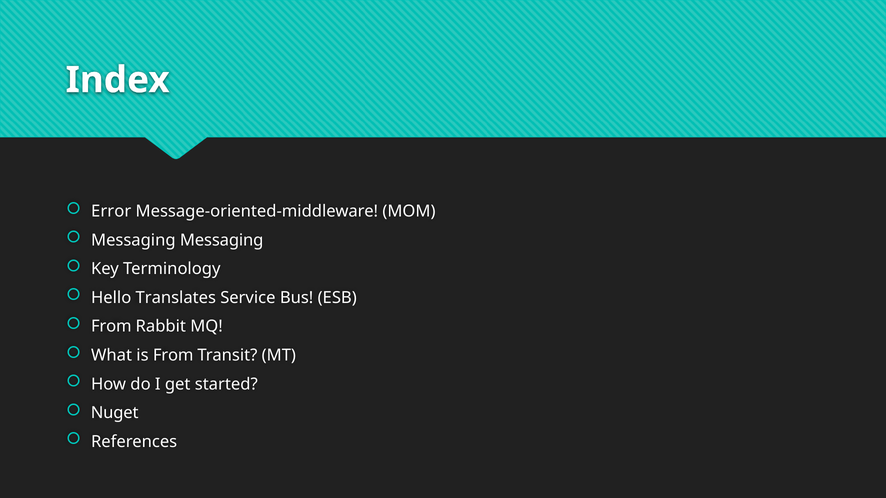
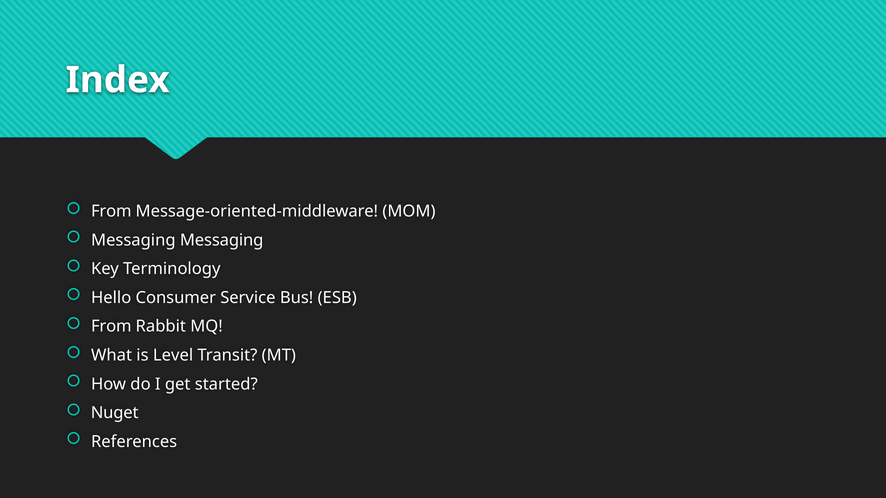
Error at (111, 211): Error -> From
Translates: Translates -> Consumer
is From: From -> Level
